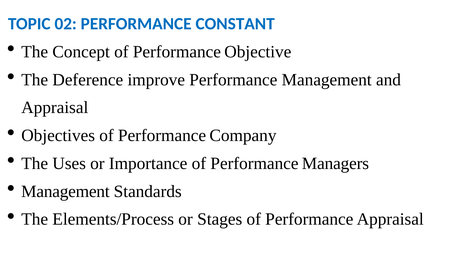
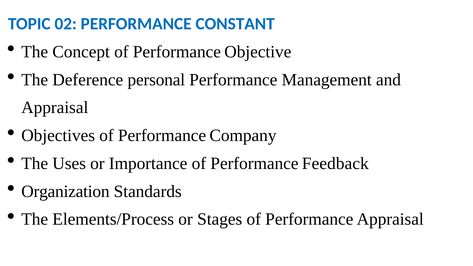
improve: improve -> personal
Managers: Managers -> Feedback
Management at (65, 191): Management -> Organization
